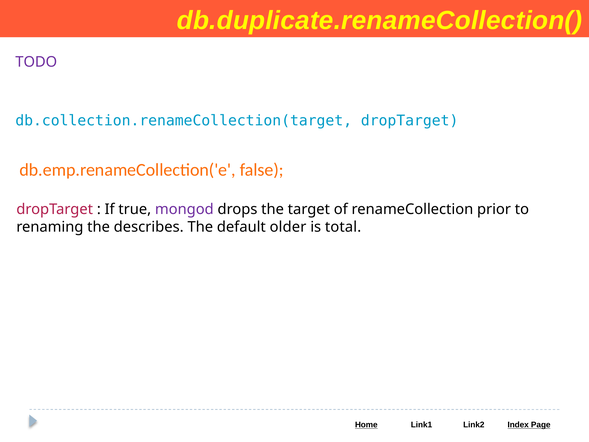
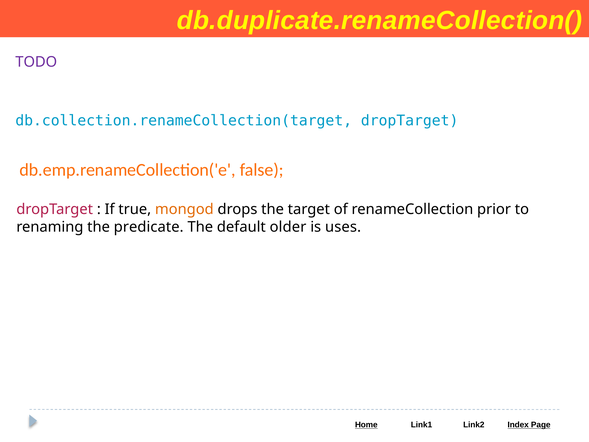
mongod colour: purple -> orange
describes: describes -> predicate
total: total -> uses
